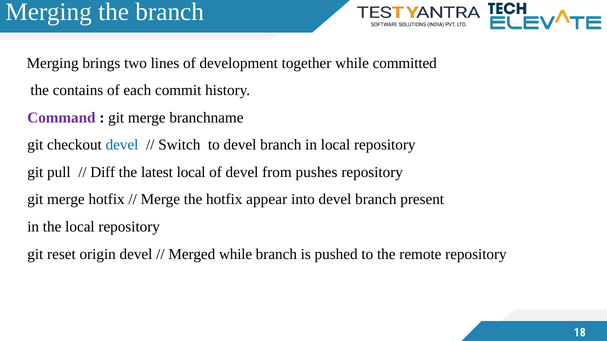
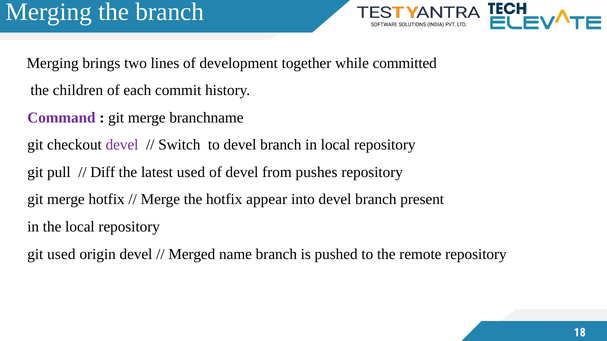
contains: contains -> children
devel at (122, 145) colour: blue -> purple
latest local: local -> used
git reset: reset -> used
Merged while: while -> name
